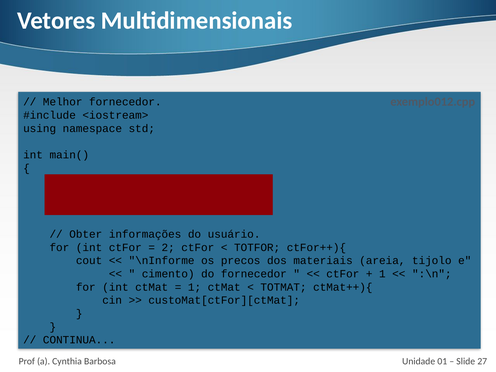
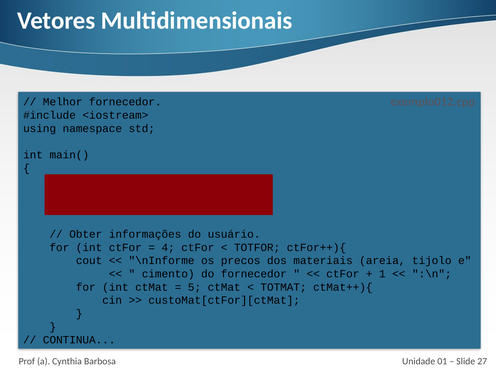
2 at (168, 247): 2 -> 4
1 at (195, 287): 1 -> 5
